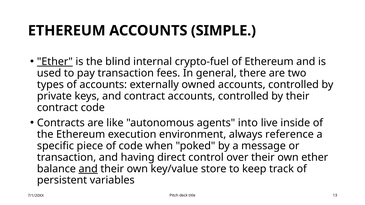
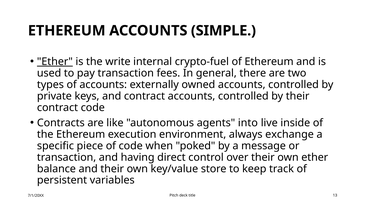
blind: blind -> write
reference: reference -> exchange
and at (88, 169) underline: present -> none
